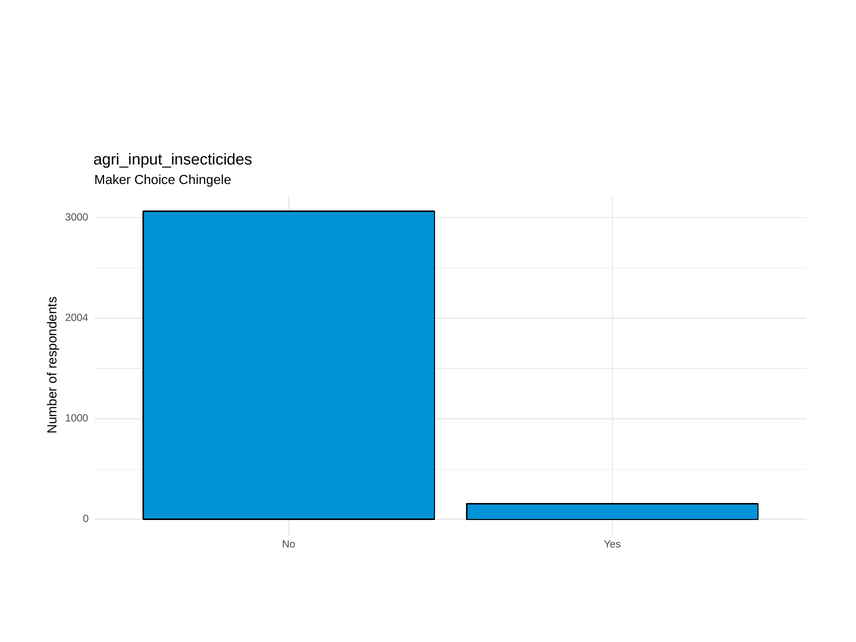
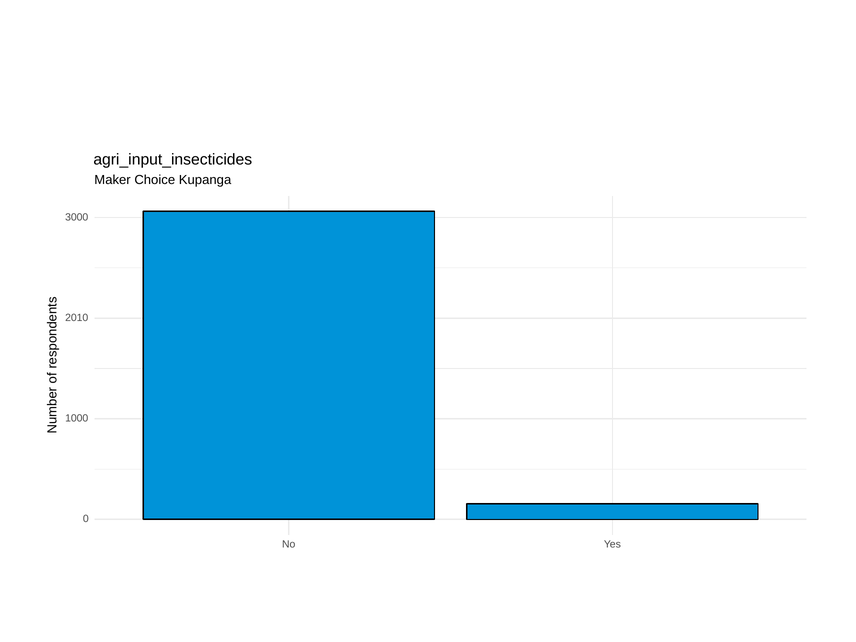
Chingele: Chingele -> Kupanga
2004: 2004 -> 2010
